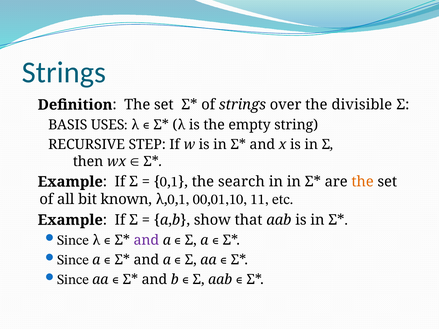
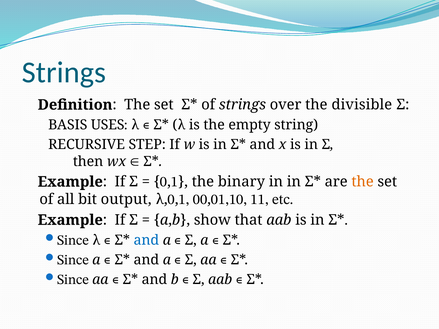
search: search -> binary
known: known -> output
and at (146, 240) colour: purple -> blue
